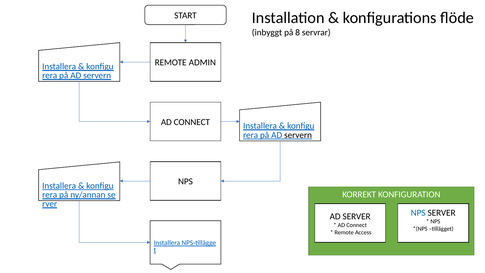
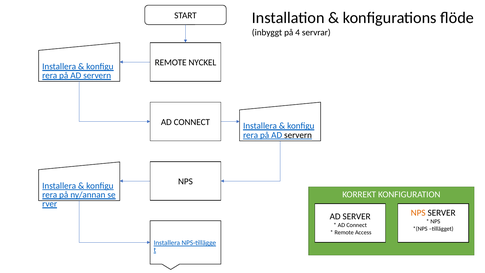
8: 8 -> 4
ADMIN: ADMIN -> NYCKEL
NPS at (418, 213) colour: blue -> orange
